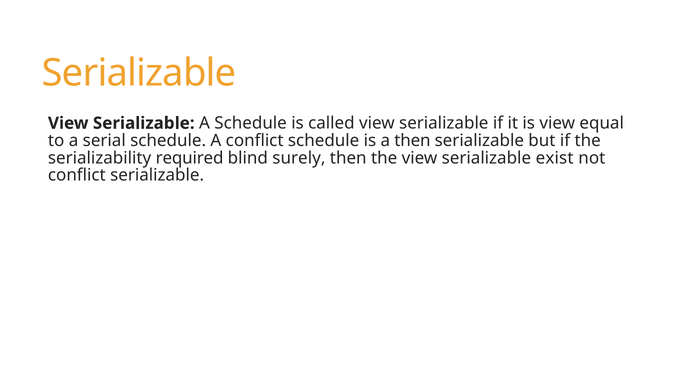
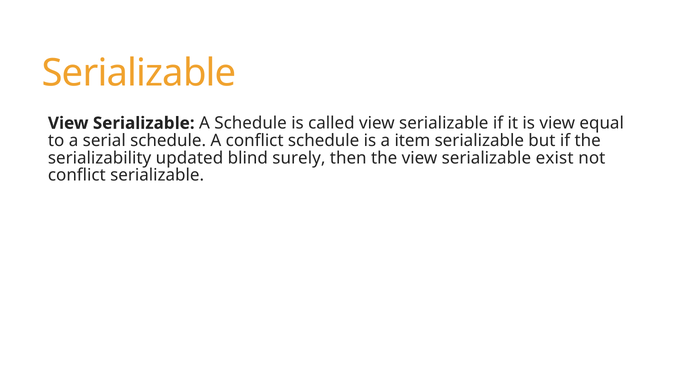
a then: then -> item
required: required -> updated
